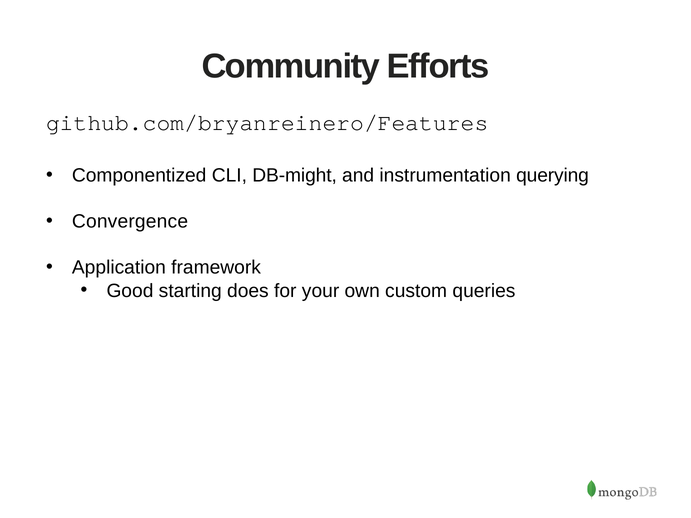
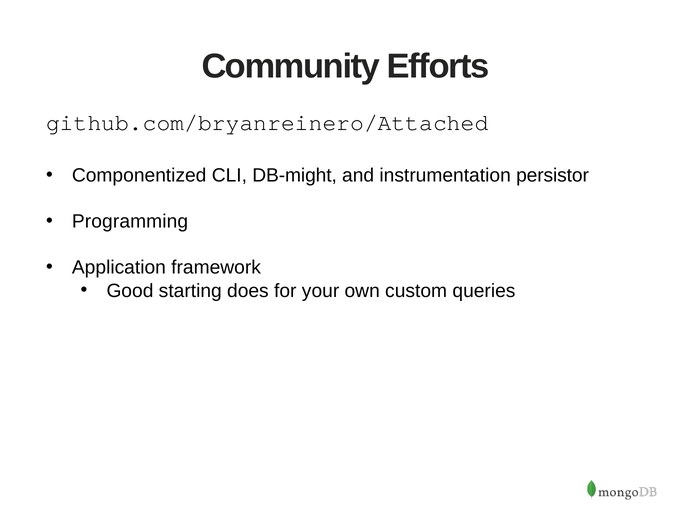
github.com/bryanreinero/Features: github.com/bryanreinero/Features -> github.com/bryanreinero/Attached
querying: querying -> persistor
Convergence: Convergence -> Programming
